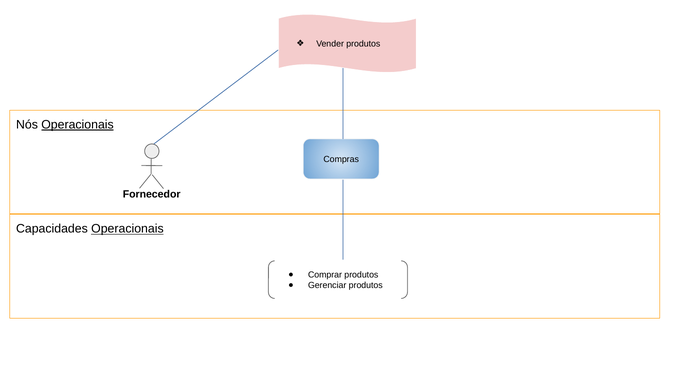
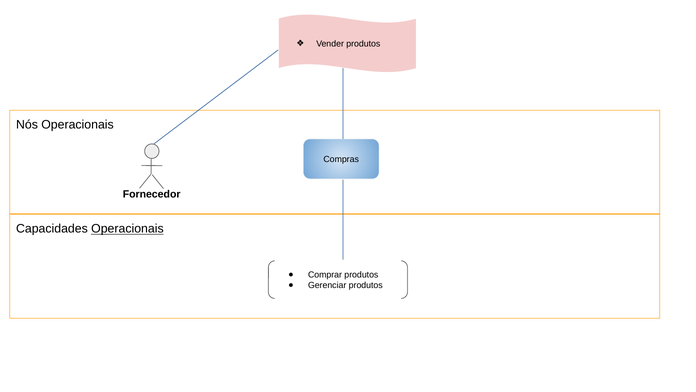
Operacionais at (78, 125) underline: present -> none
